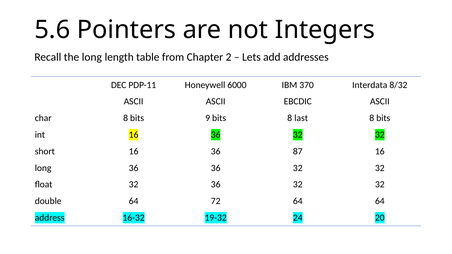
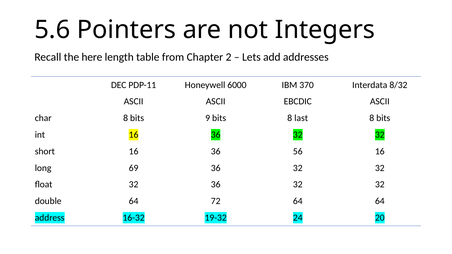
the long: long -> here
87: 87 -> 56
long 36: 36 -> 69
